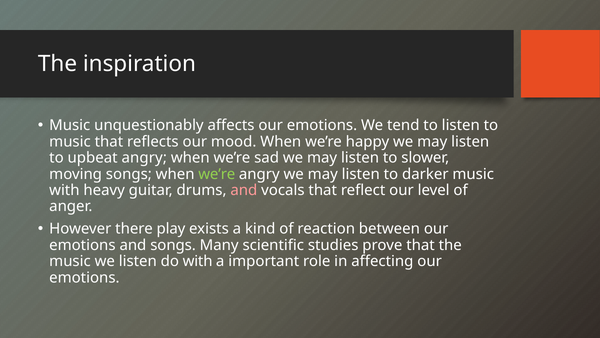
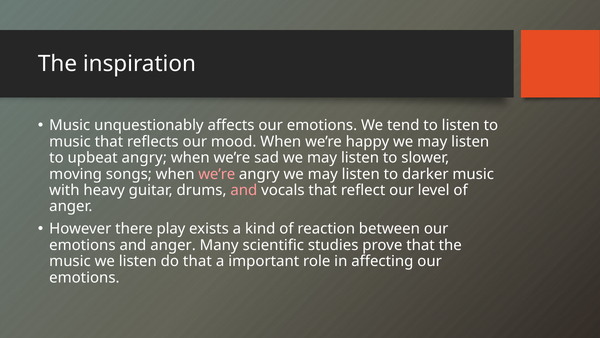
we’re at (217, 174) colour: light green -> pink
and songs: songs -> anger
do with: with -> that
